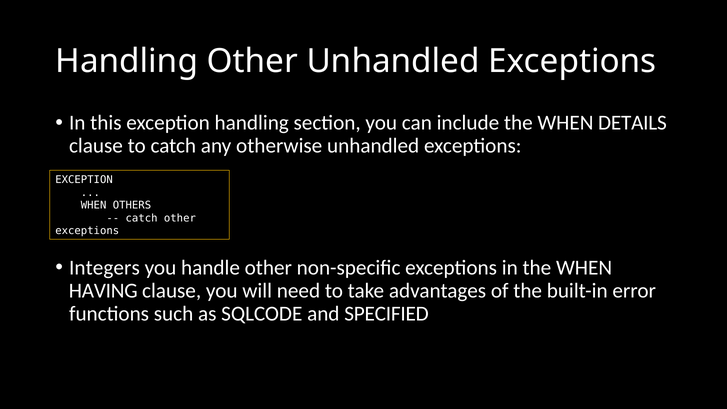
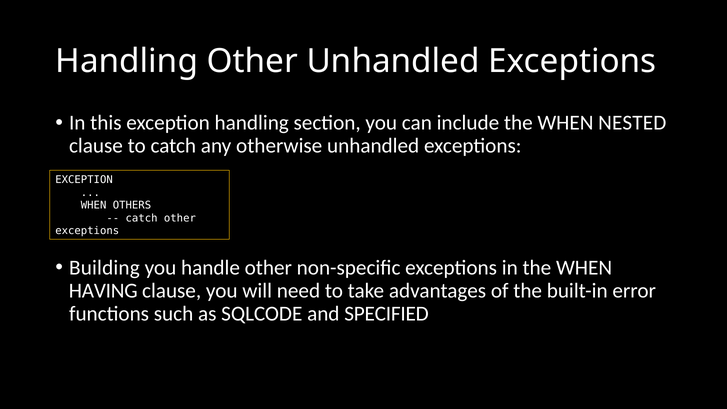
DETAILS: DETAILS -> NESTED
Integers: Integers -> Building
